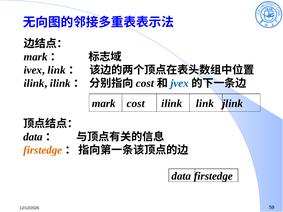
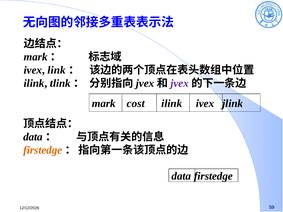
ilink ilink: ilink -> tlink
cost at (145, 83): cost -> jvex
jvex at (180, 83) colour: blue -> purple
ilink link: link -> ivex
